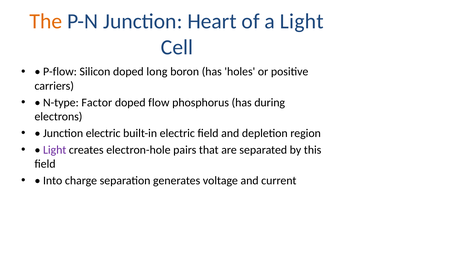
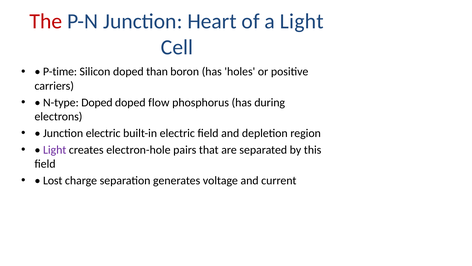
The colour: orange -> red
P-flow: P-flow -> P-time
long: long -> than
N-type Factor: Factor -> Doped
Into: Into -> Lost
